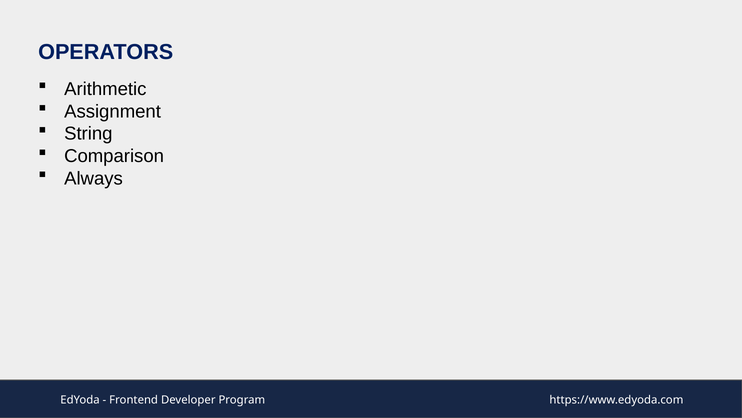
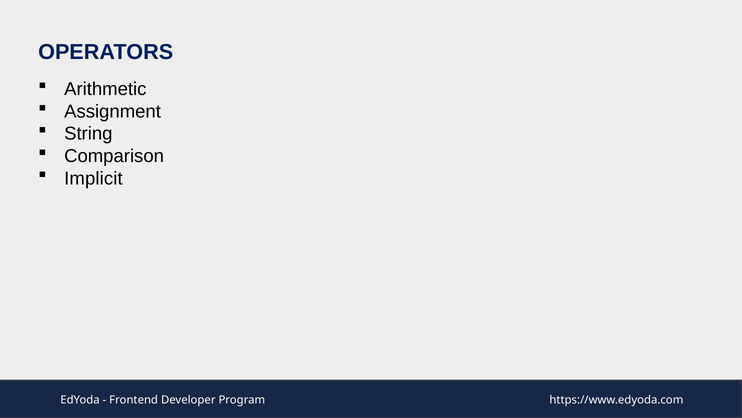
Always: Always -> Implicit
